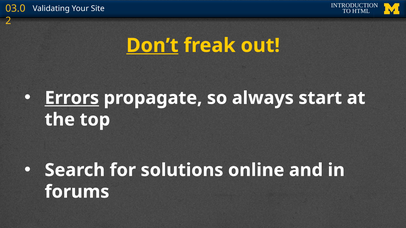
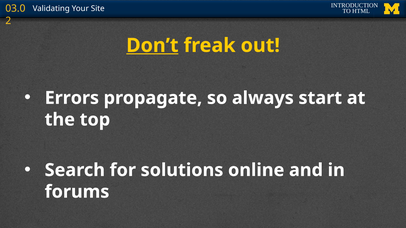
Errors underline: present -> none
